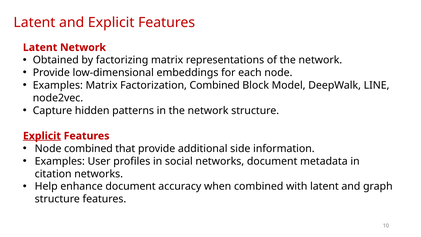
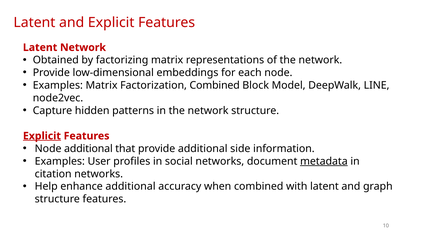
Node combined: combined -> additional
metadata underline: none -> present
enhance document: document -> additional
